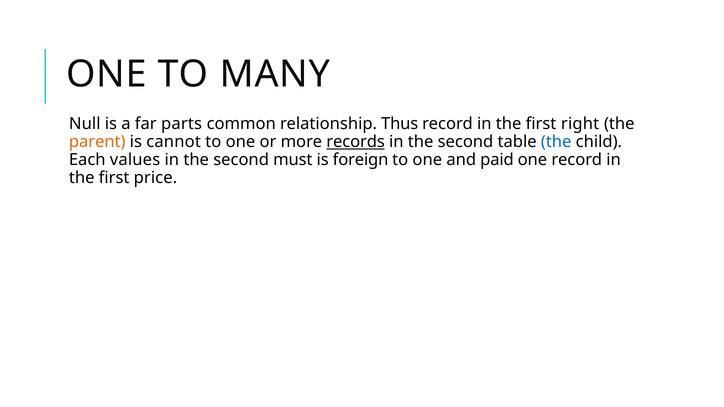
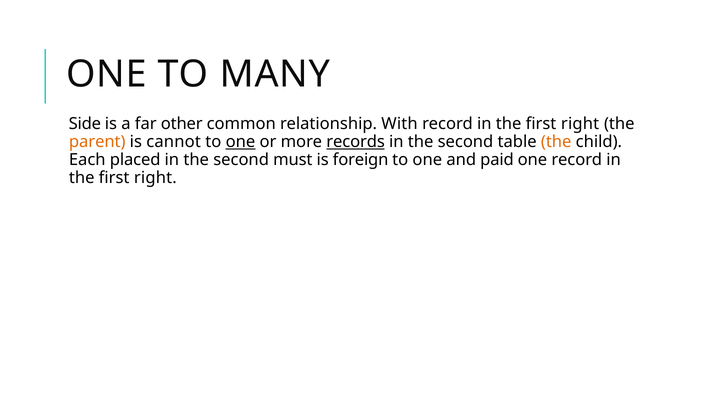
Null: Null -> Side
parts: parts -> other
Thus: Thus -> With
one at (240, 142) underline: none -> present
the at (556, 142) colour: blue -> orange
values: values -> placed
price at (155, 178): price -> right
